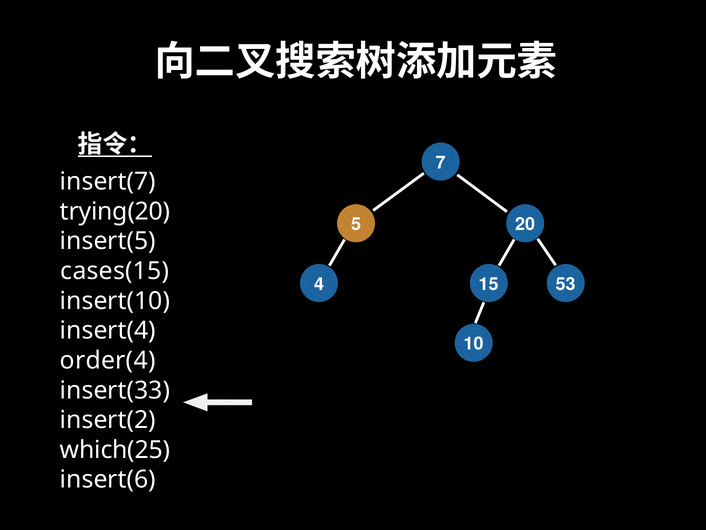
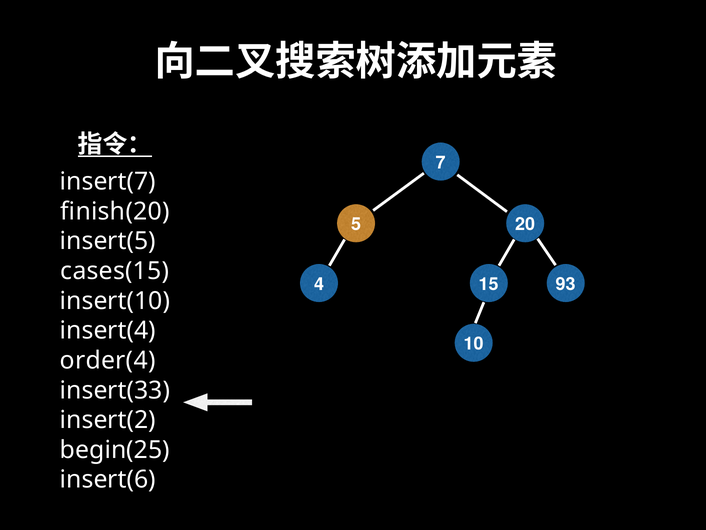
trying(20: trying(20 -> finish(20
53: 53 -> 93
which(25: which(25 -> begin(25
